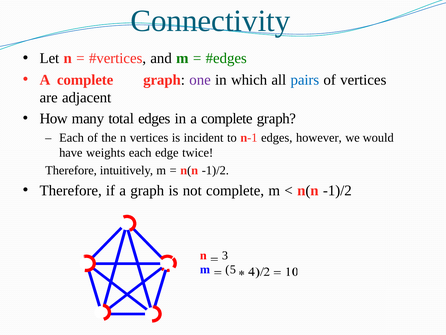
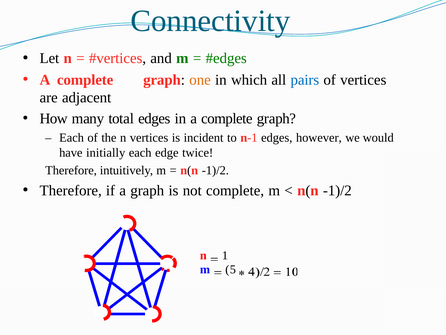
one colour: purple -> orange
weights: weights -> initially
3: 3 -> 1
